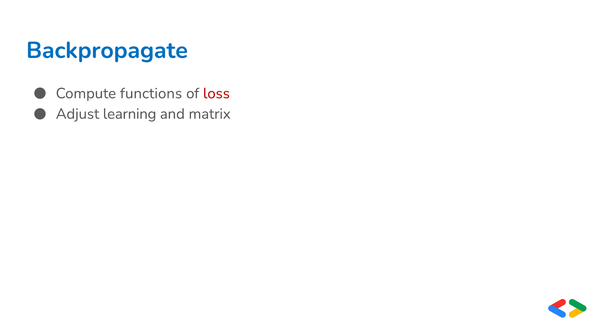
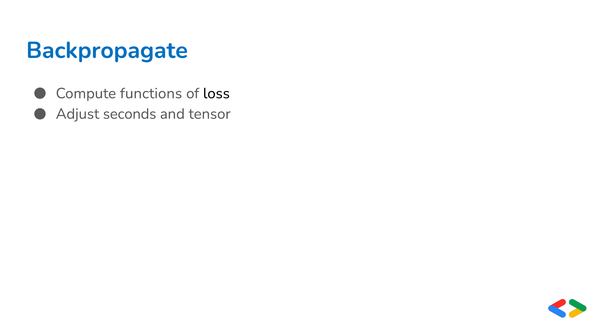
loss colour: red -> black
learning: learning -> seconds
matrix: matrix -> tensor
